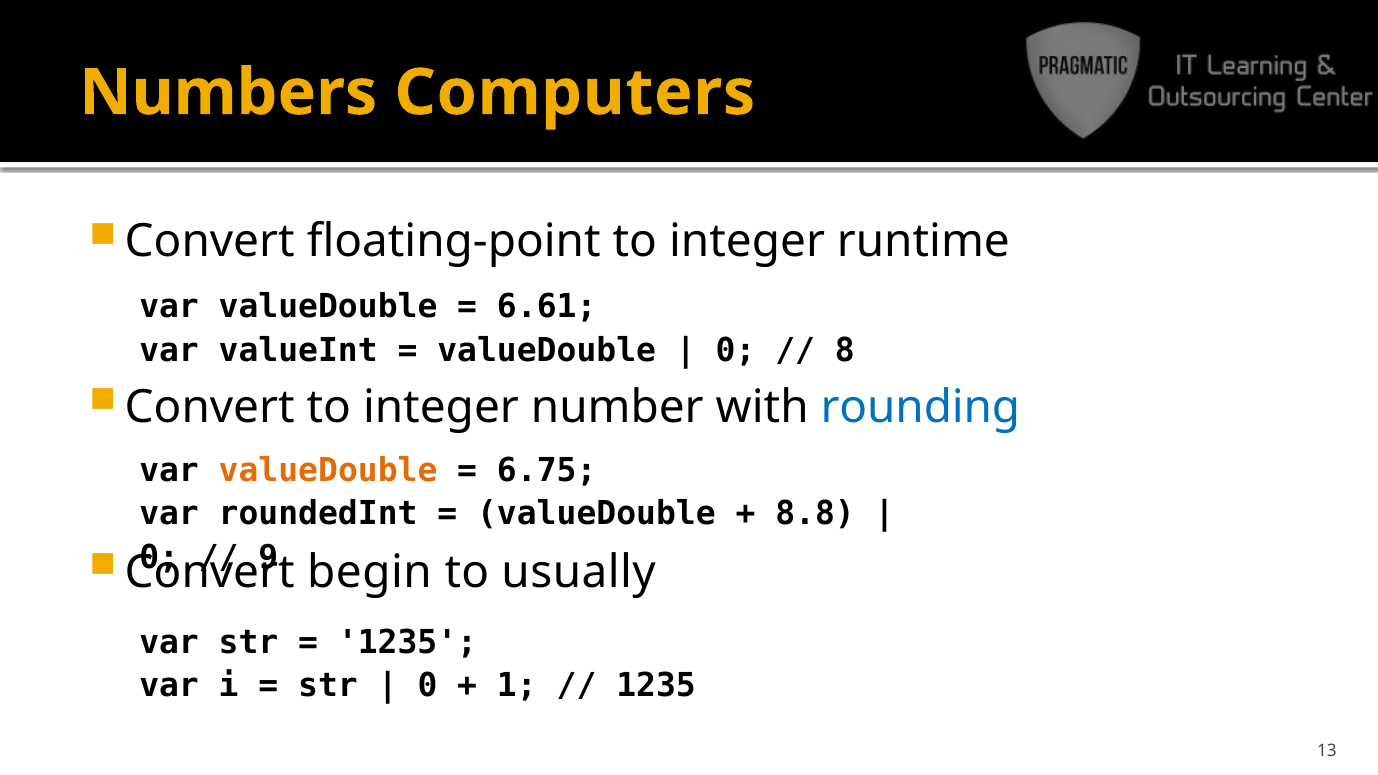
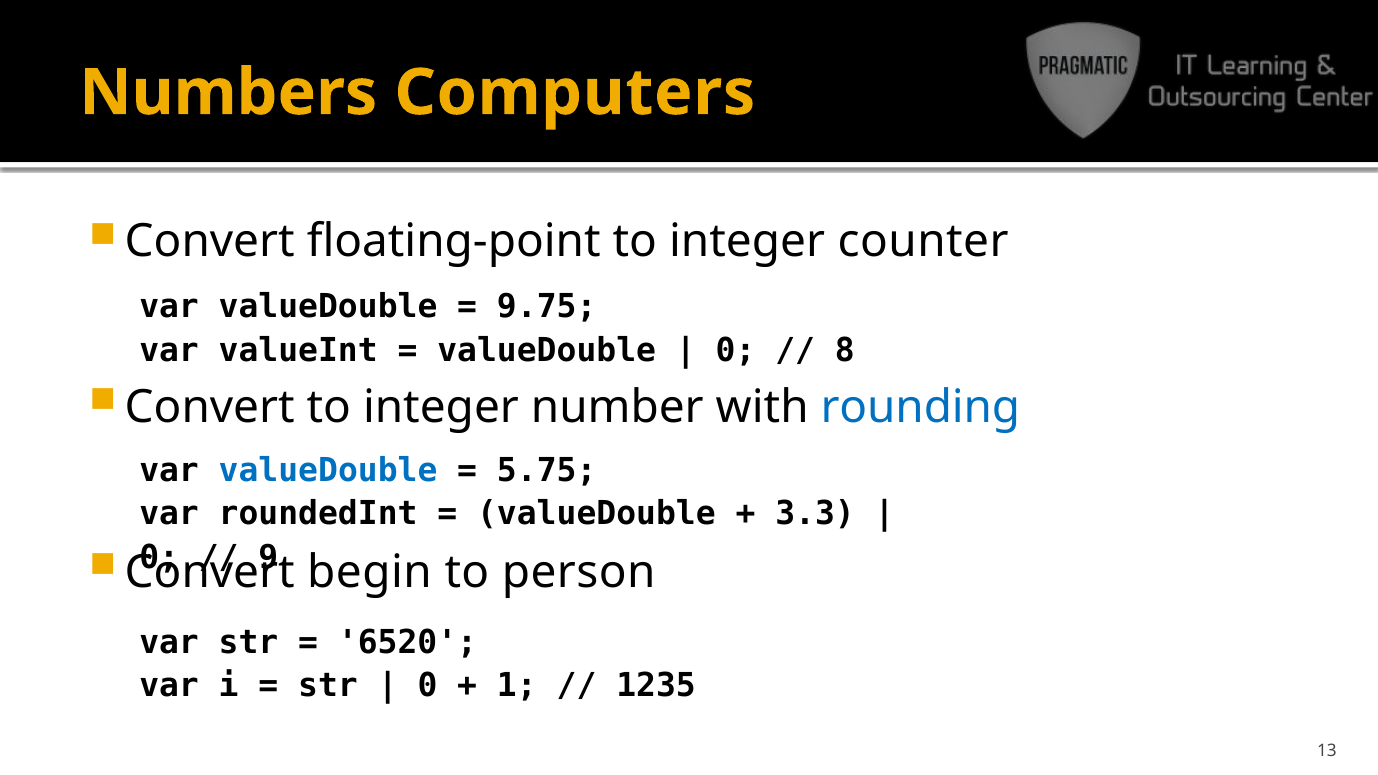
runtime: runtime -> counter
6.61: 6.61 -> 9.75
valueDouble at (328, 470) colour: orange -> blue
6.75: 6.75 -> 5.75
8.8: 8.8 -> 3.3
usually: usually -> person
1235 at (408, 643): 1235 -> 6520
